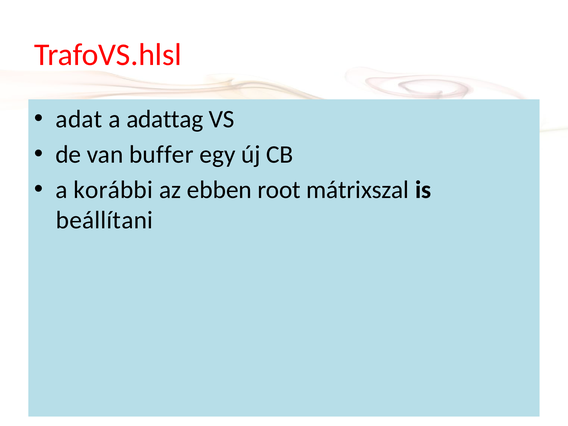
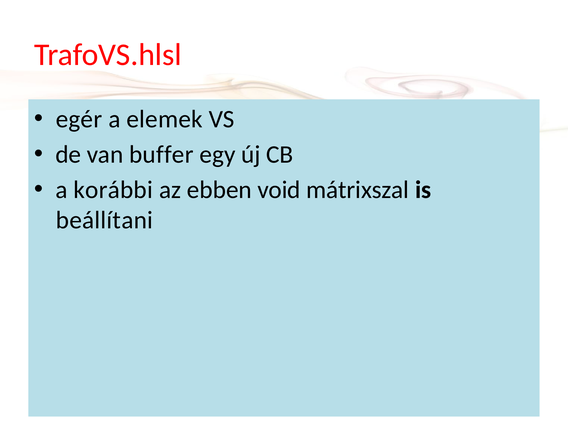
adat: adat -> egér
adattag: adattag -> elemek
root: root -> void
